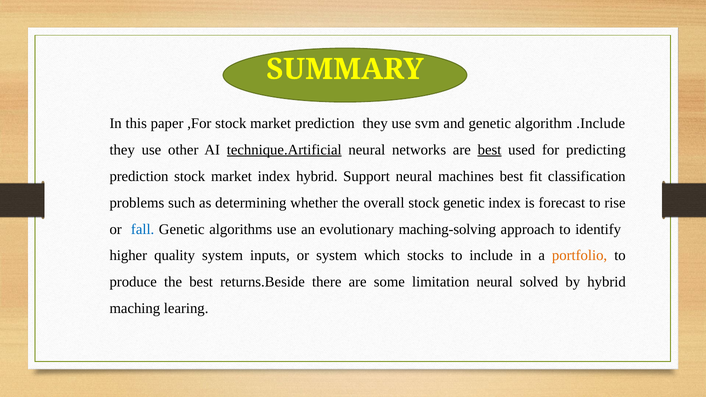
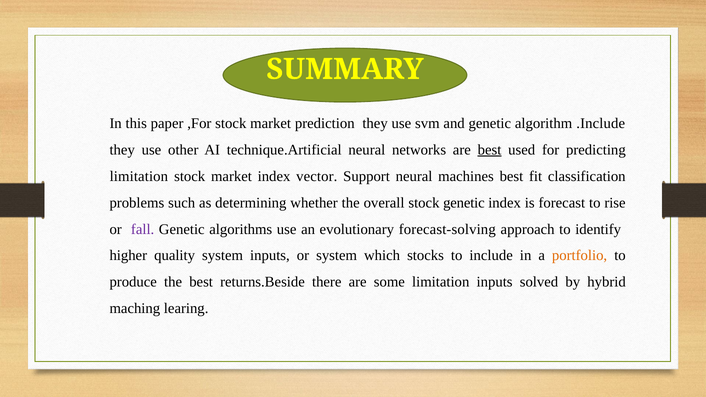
technique.Artificial underline: present -> none
prediction at (139, 176): prediction -> limitation
index hybrid: hybrid -> vector
fall colour: blue -> purple
maching-solving: maching-solving -> forecast-solving
limitation neural: neural -> inputs
